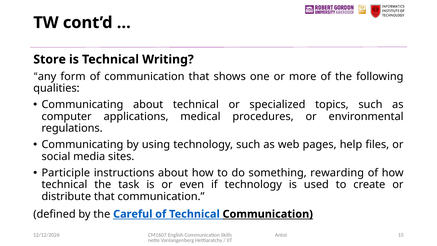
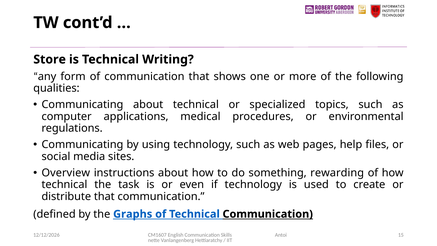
Participle: Participle -> Overview
Careful: Careful -> Graphs
